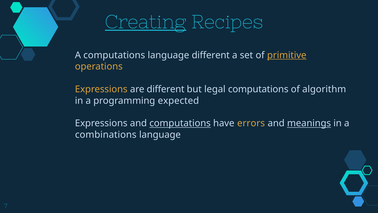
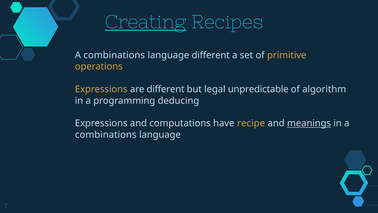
computations at (114, 55): computations -> combinations
primitive underline: present -> none
legal computations: computations -> unpredictable
expected: expected -> deducing
computations at (180, 123) underline: present -> none
errors: errors -> recipe
